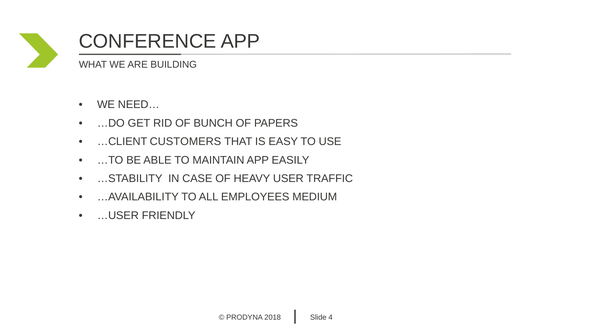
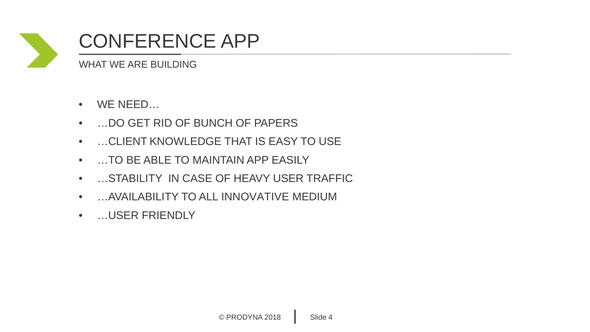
CUSTOMERS: CUSTOMERS -> KNOWLEDGE
EMPLOYEES: EMPLOYEES -> INNOVATIVE
